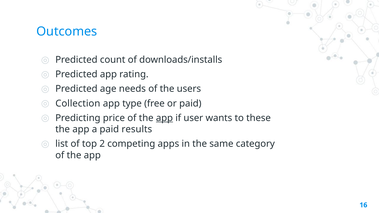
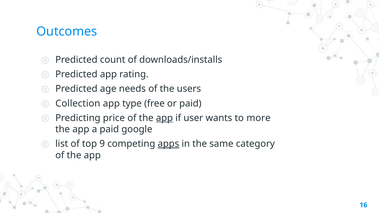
these: these -> more
results: results -> google
2: 2 -> 9
apps underline: none -> present
